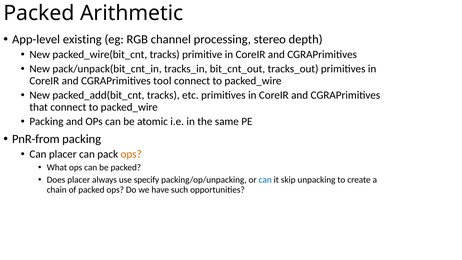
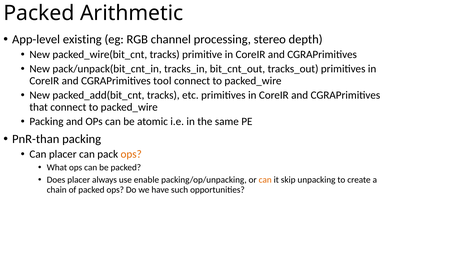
PnR-from: PnR-from -> PnR-than
specify: specify -> enable
can at (265, 180) colour: blue -> orange
